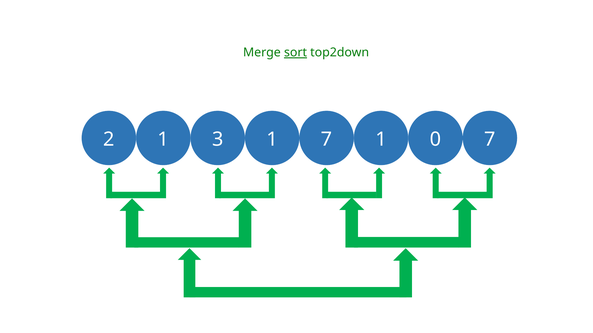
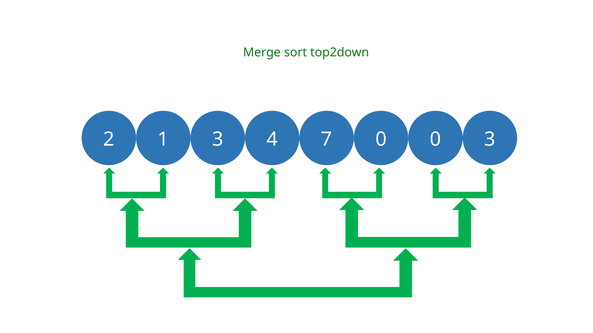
sort underline: present -> none
3 1: 1 -> 4
7 1: 1 -> 0
0 7: 7 -> 3
